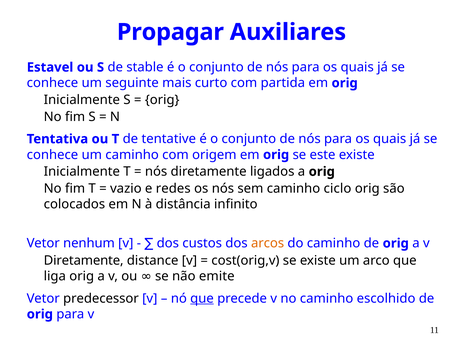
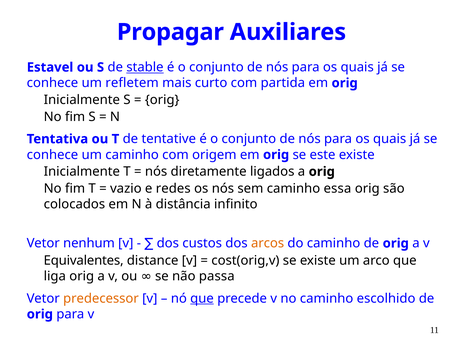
stable underline: none -> present
seguinte: seguinte -> refletem
ciclo: ciclo -> essa
Diretamente at (84, 261): Diretamente -> Equivalentes
emite: emite -> passa
predecessor colour: black -> orange
